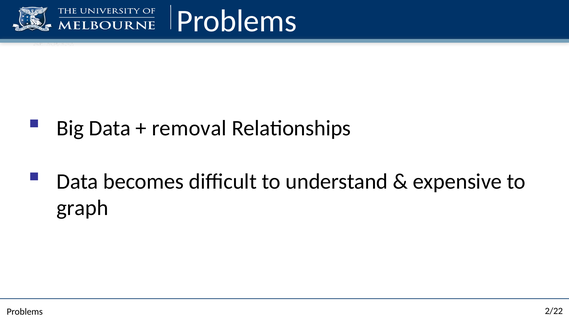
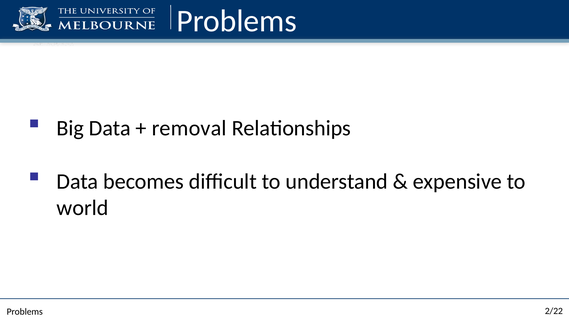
graph: graph -> world
